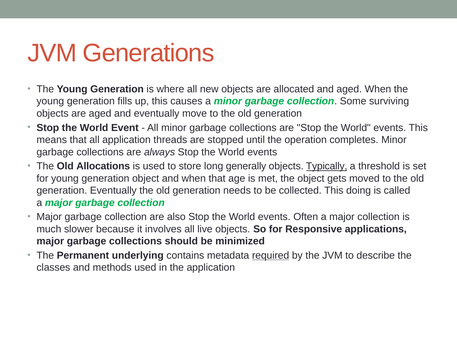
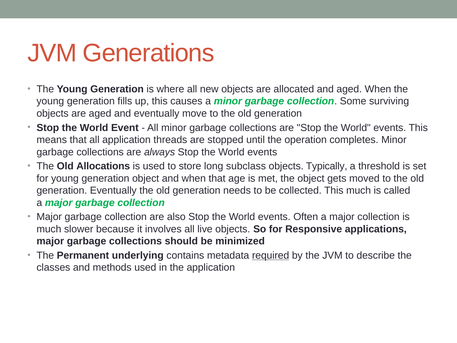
generally: generally -> subclass
Typically underline: present -> none
This doing: doing -> much
